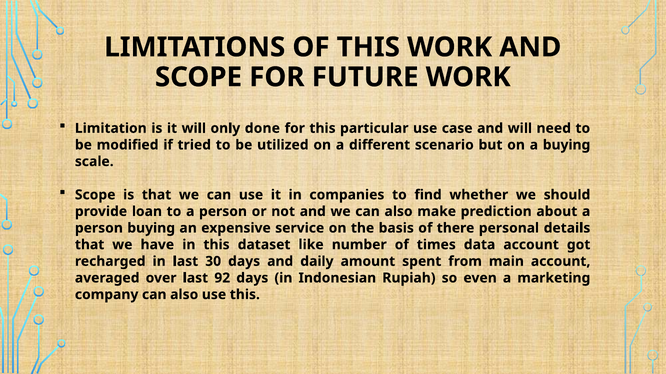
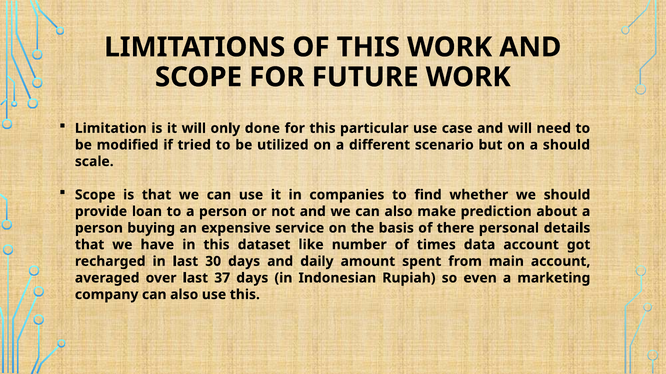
a buying: buying -> should
92: 92 -> 37
